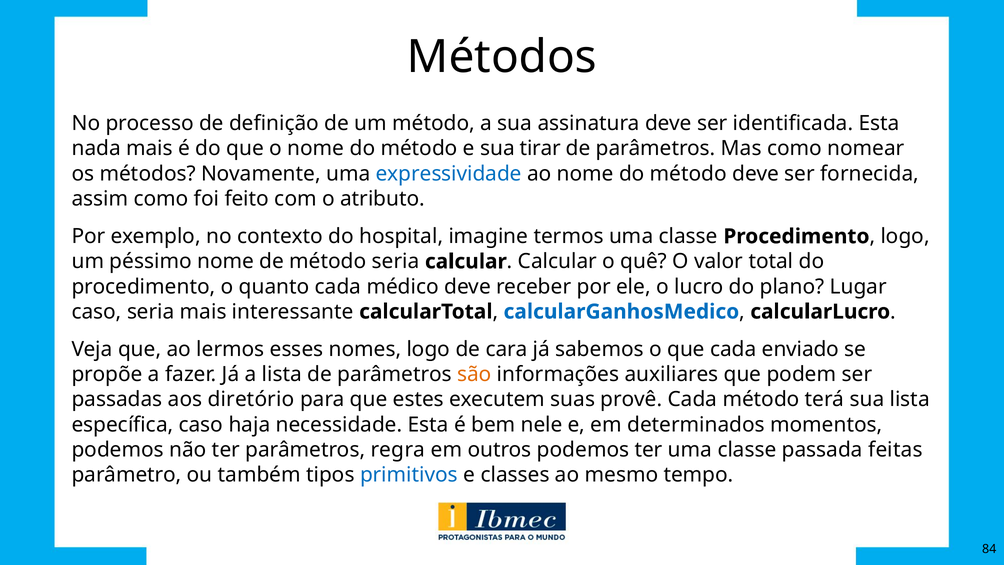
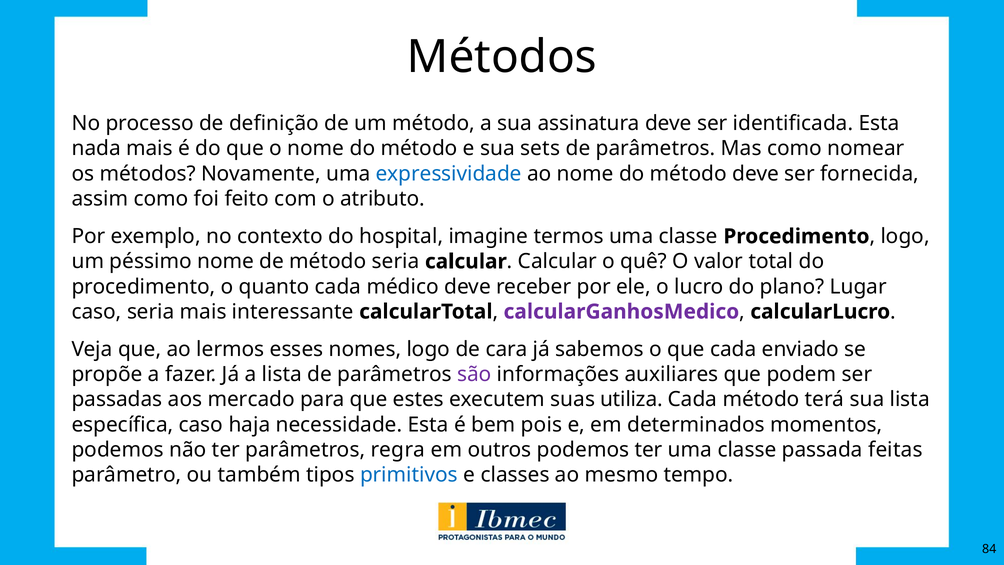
tirar: tirar -> sets
calcularGanhosMedico colour: blue -> purple
são colour: orange -> purple
diretório: diretório -> mercado
provê: provê -> utiliza
nele: nele -> pois
